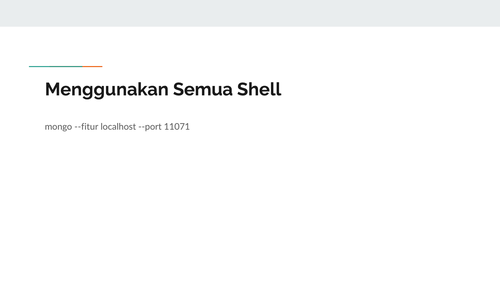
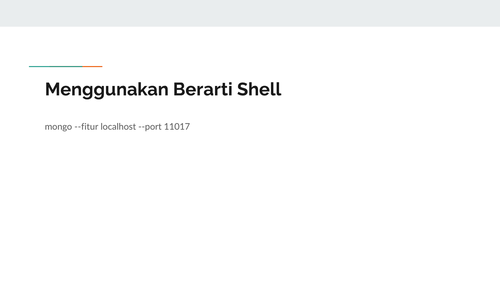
Semua: Semua -> Berarti
11071: 11071 -> 11017
